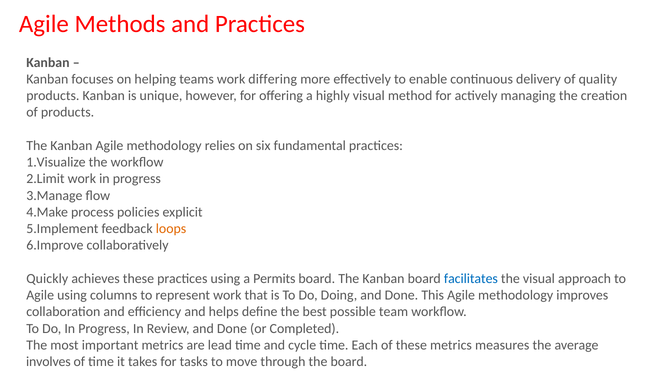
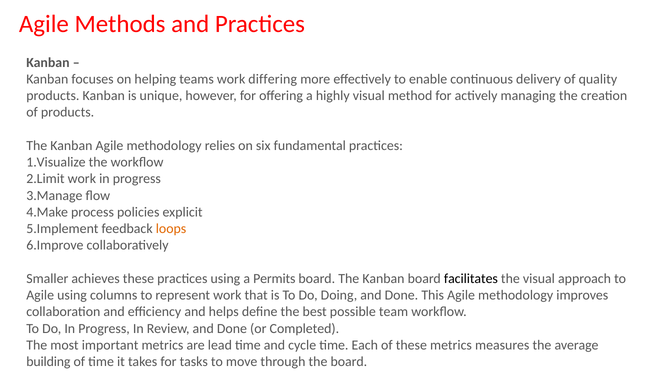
Quickly: Quickly -> Smaller
facilitates colour: blue -> black
involves: involves -> building
